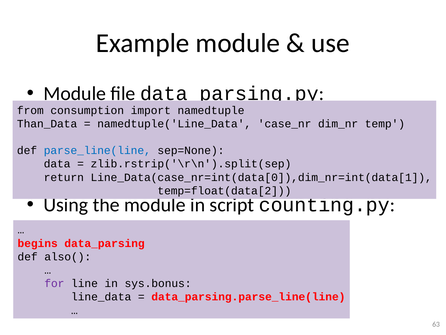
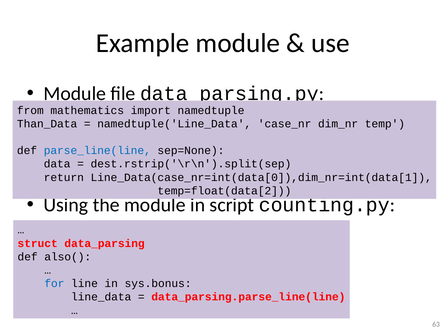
consumption: consumption -> mathematics
zlib.rstrip('\r\n').split(sep: zlib.rstrip('\r\n').split(sep -> dest.rstrip('\r\n').split(sep
begins: begins -> struct
for colour: purple -> blue
